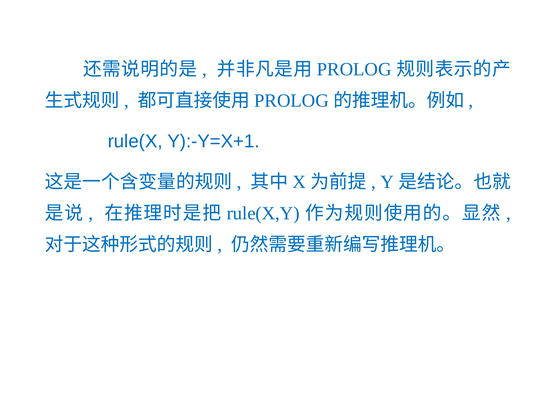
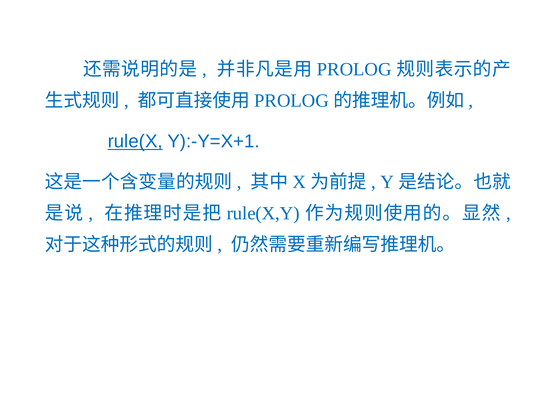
rule(X underline: none -> present
